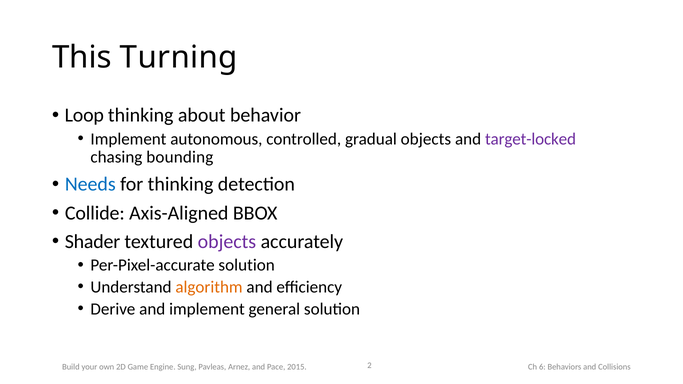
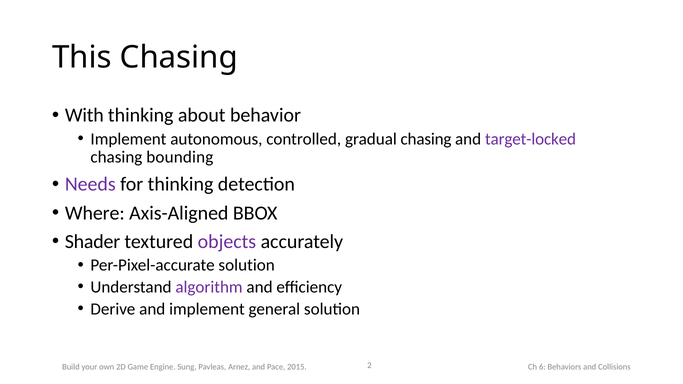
This Turning: Turning -> Chasing
Loop: Loop -> With
gradual objects: objects -> chasing
Needs colour: blue -> purple
Collide: Collide -> Where
algorithm colour: orange -> purple
